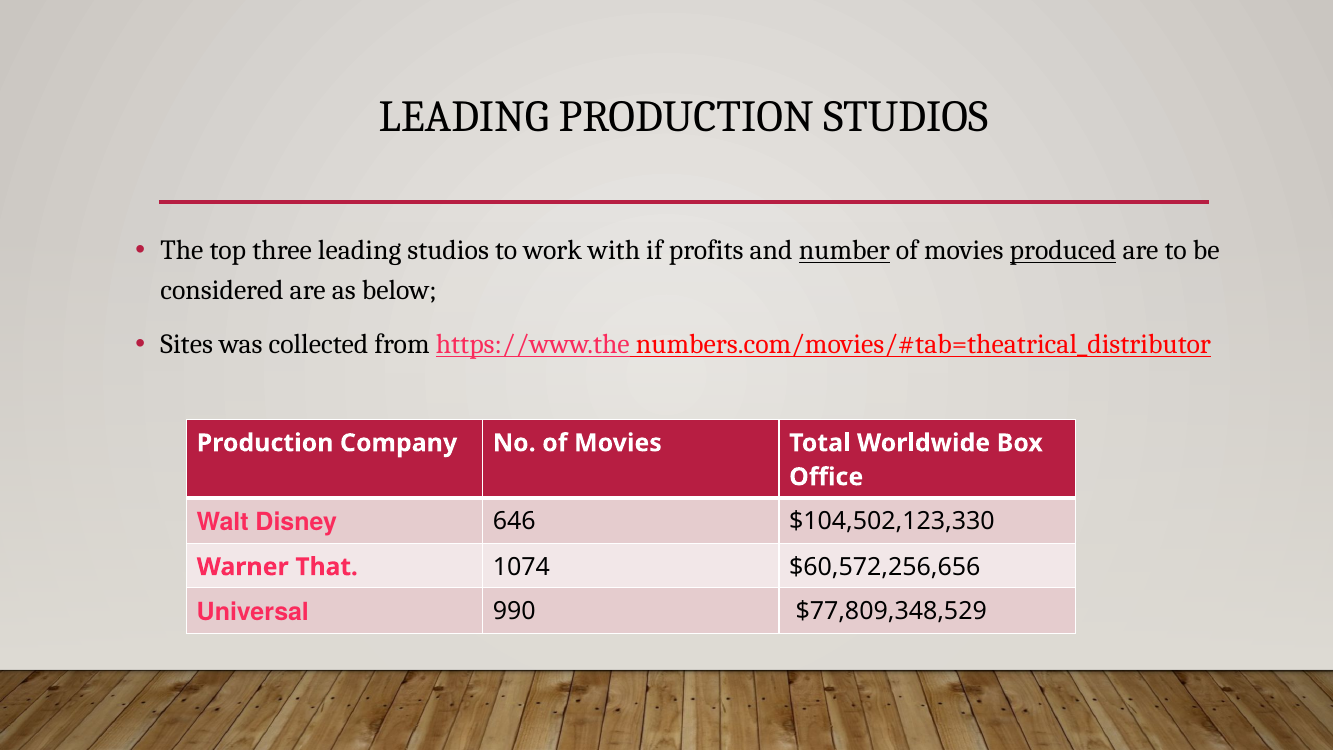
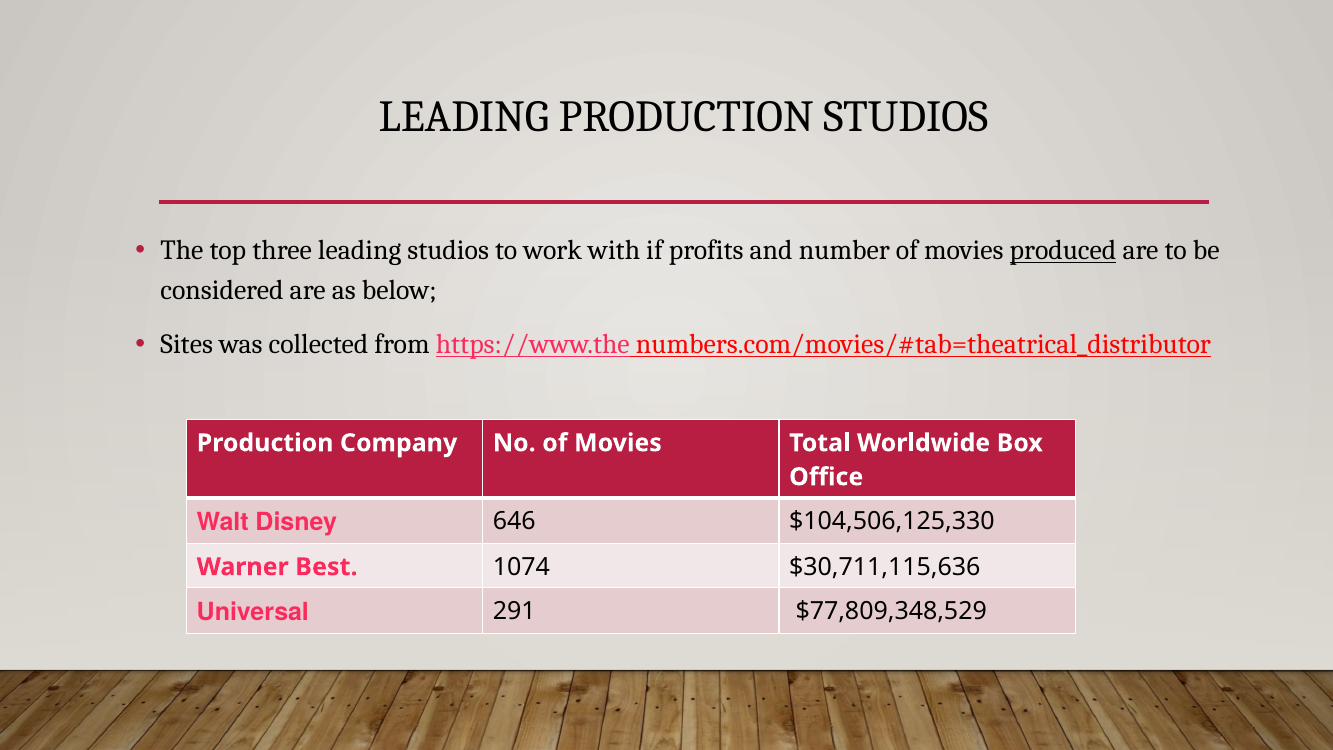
number underline: present -> none
$104,502,123,330: $104,502,123,330 -> $104,506,125,330
That: That -> Best
$60,572,256,656: $60,572,256,656 -> $30,711,115,636
990: 990 -> 291
